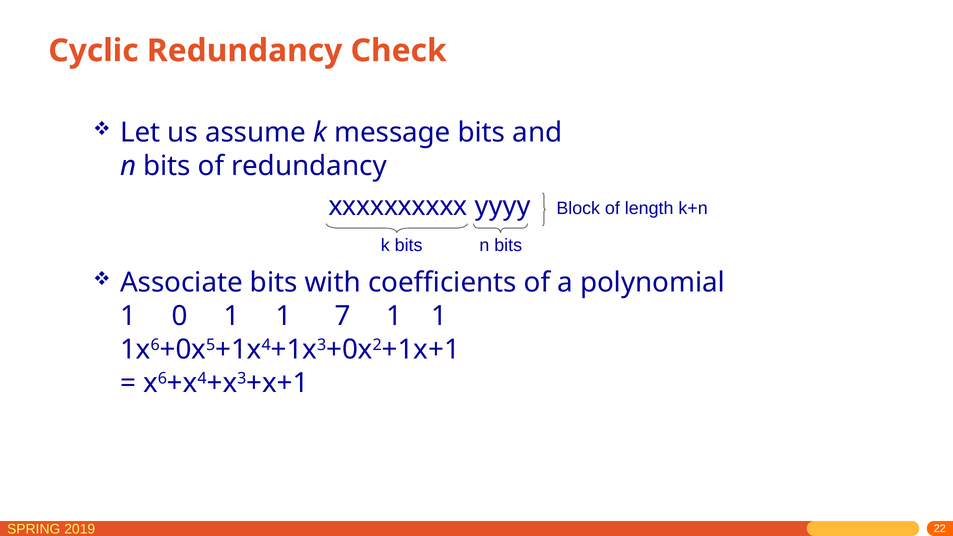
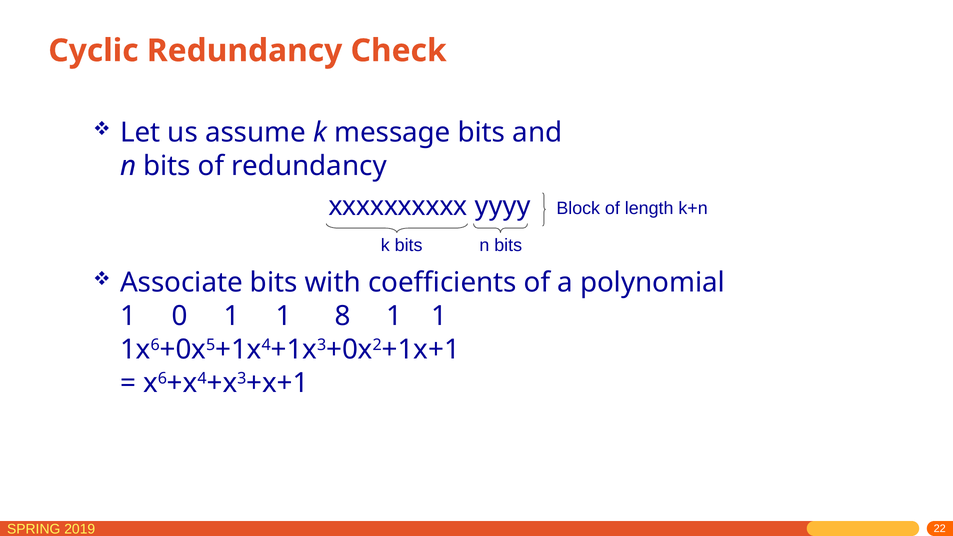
7: 7 -> 8
